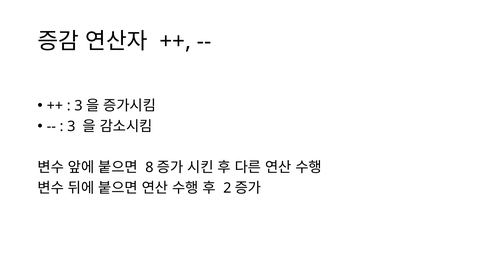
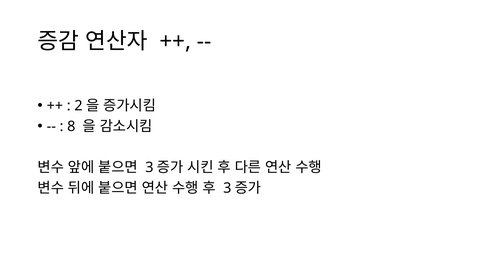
3 at (78, 106): 3 -> 2
3 at (71, 126): 3 -> 8
8 at (149, 167): 8 -> 3
2 at (227, 188): 2 -> 3
